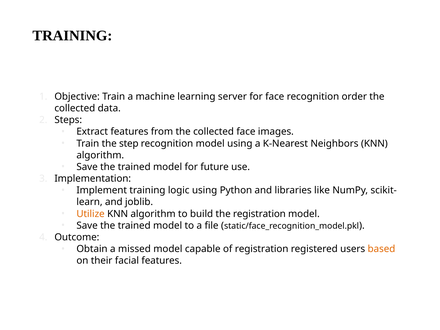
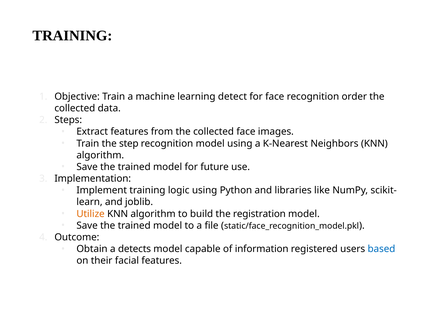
server: server -> detect
missed: missed -> detects
of registration: registration -> information
based colour: orange -> blue
